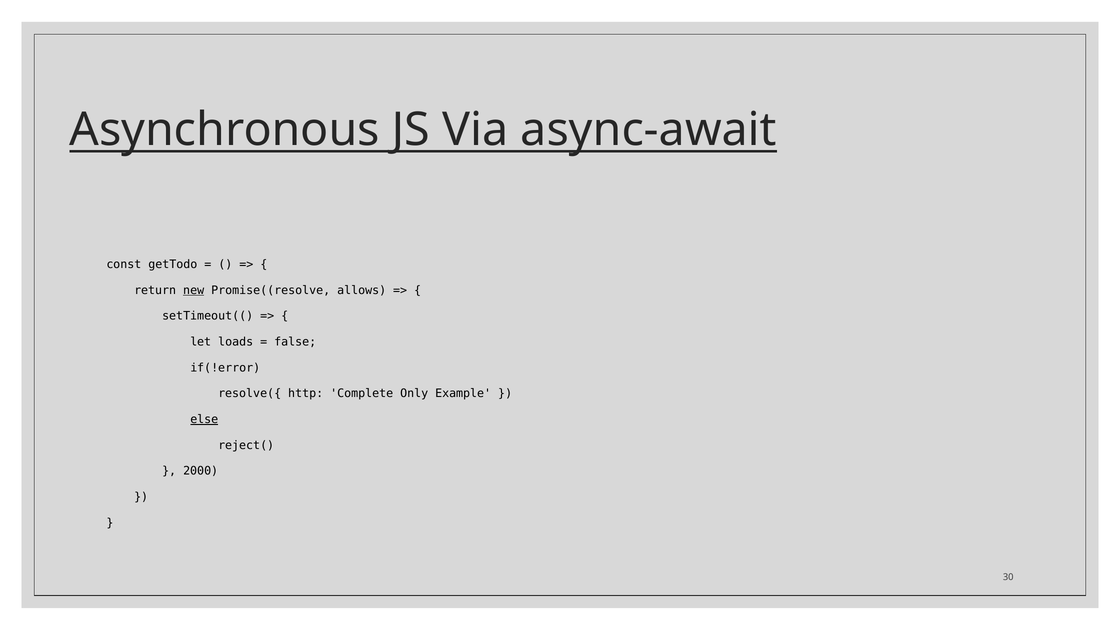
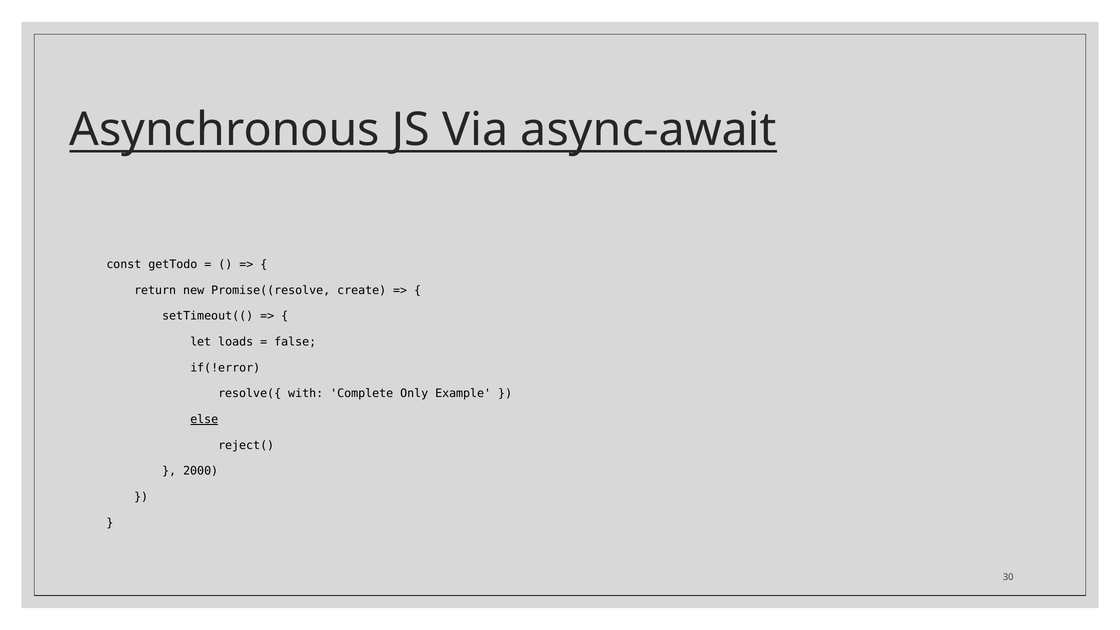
new underline: present -> none
allows: allows -> create
http: http -> with
